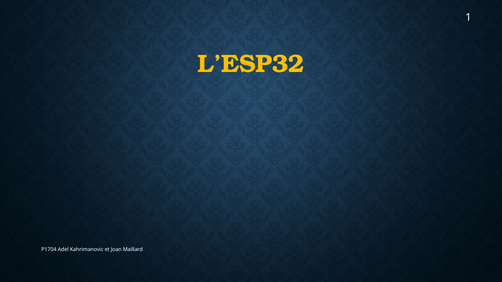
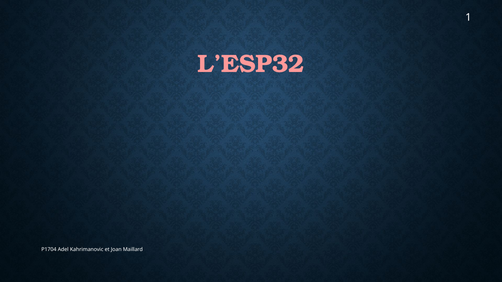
L’ESP32 colour: yellow -> pink
